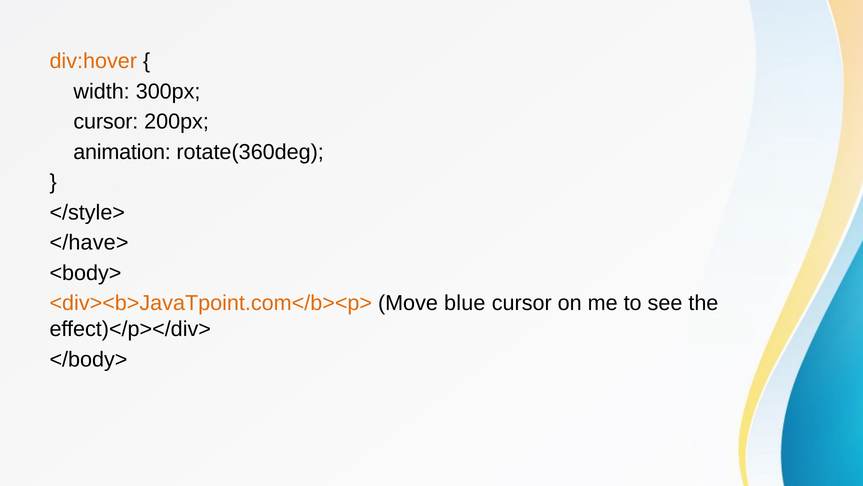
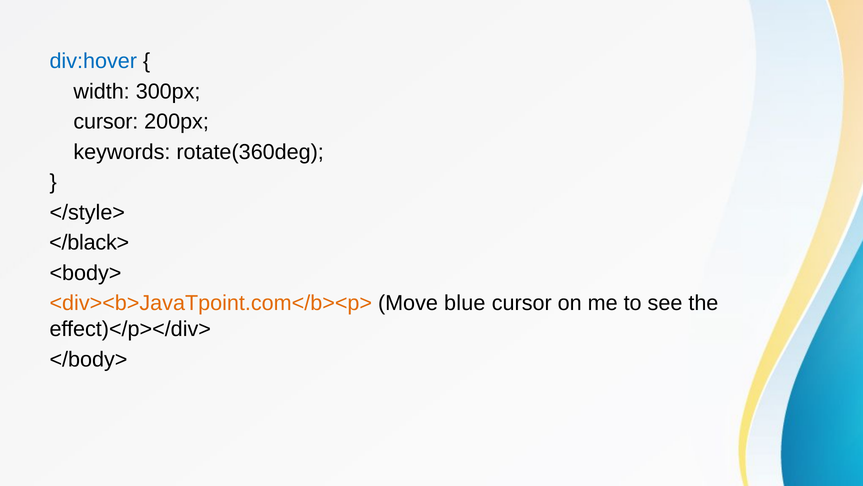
div:hover colour: orange -> blue
animation: animation -> keywords
</have>: </have> -> </black>
